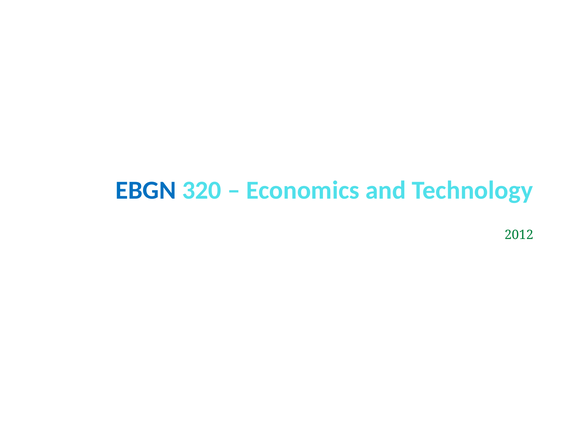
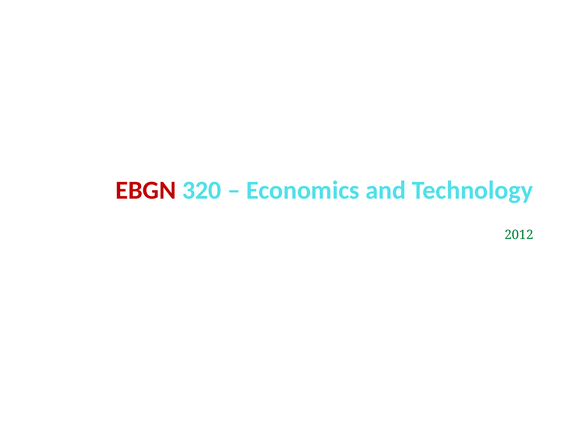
EBGN colour: blue -> red
